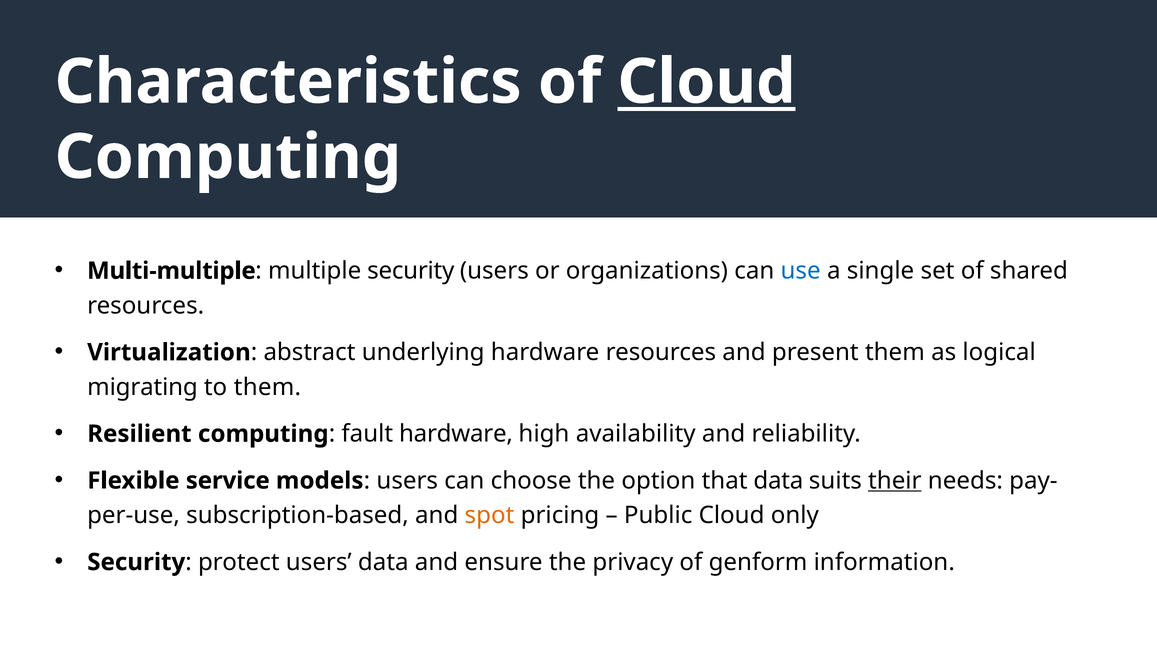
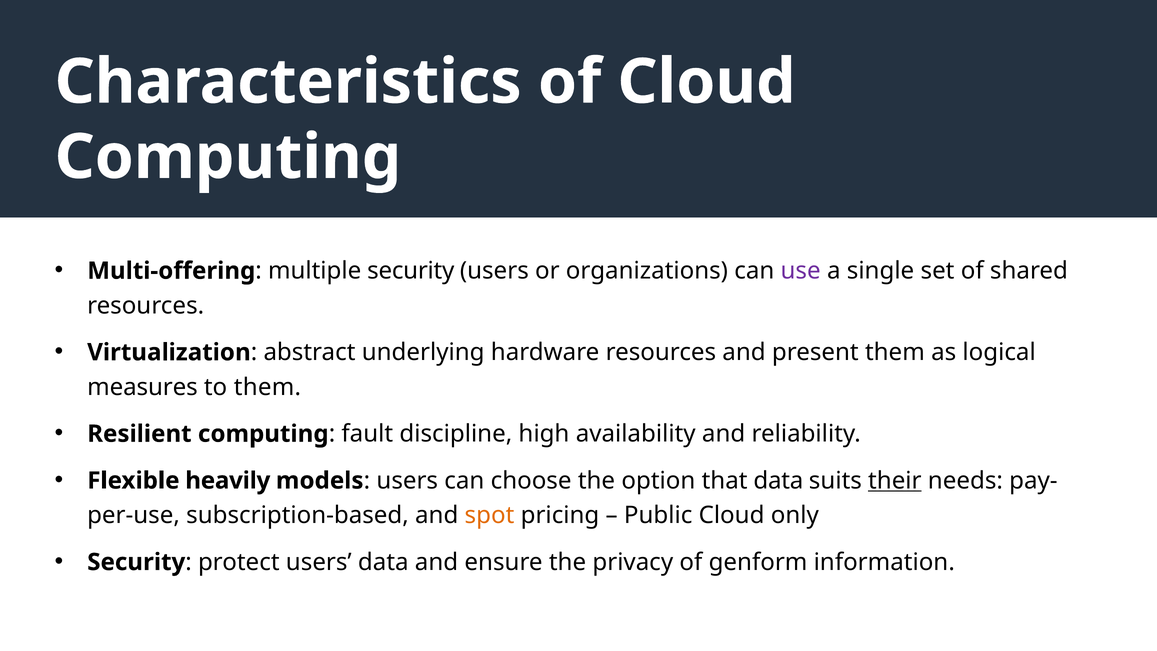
Cloud at (707, 82) underline: present -> none
Multi-multiple: Multi-multiple -> Multi-offering
use colour: blue -> purple
migrating: migrating -> measures
fault hardware: hardware -> discipline
service: service -> heavily
